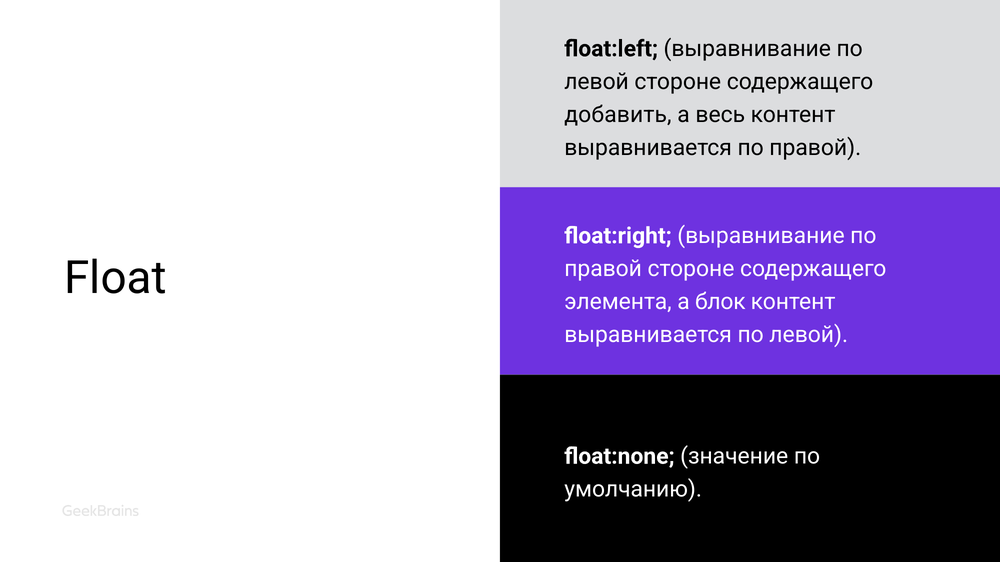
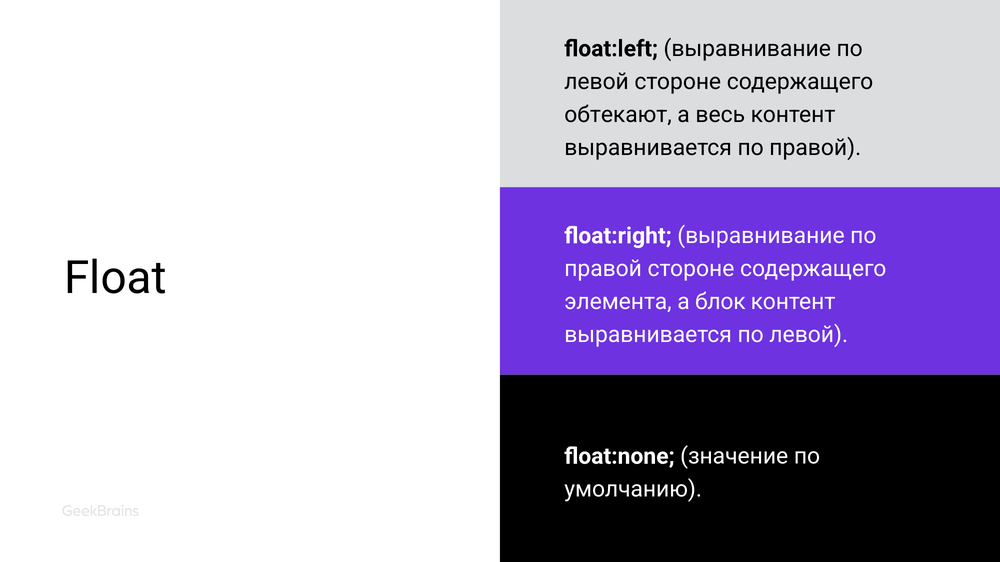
добавить: добавить -> обтекают
